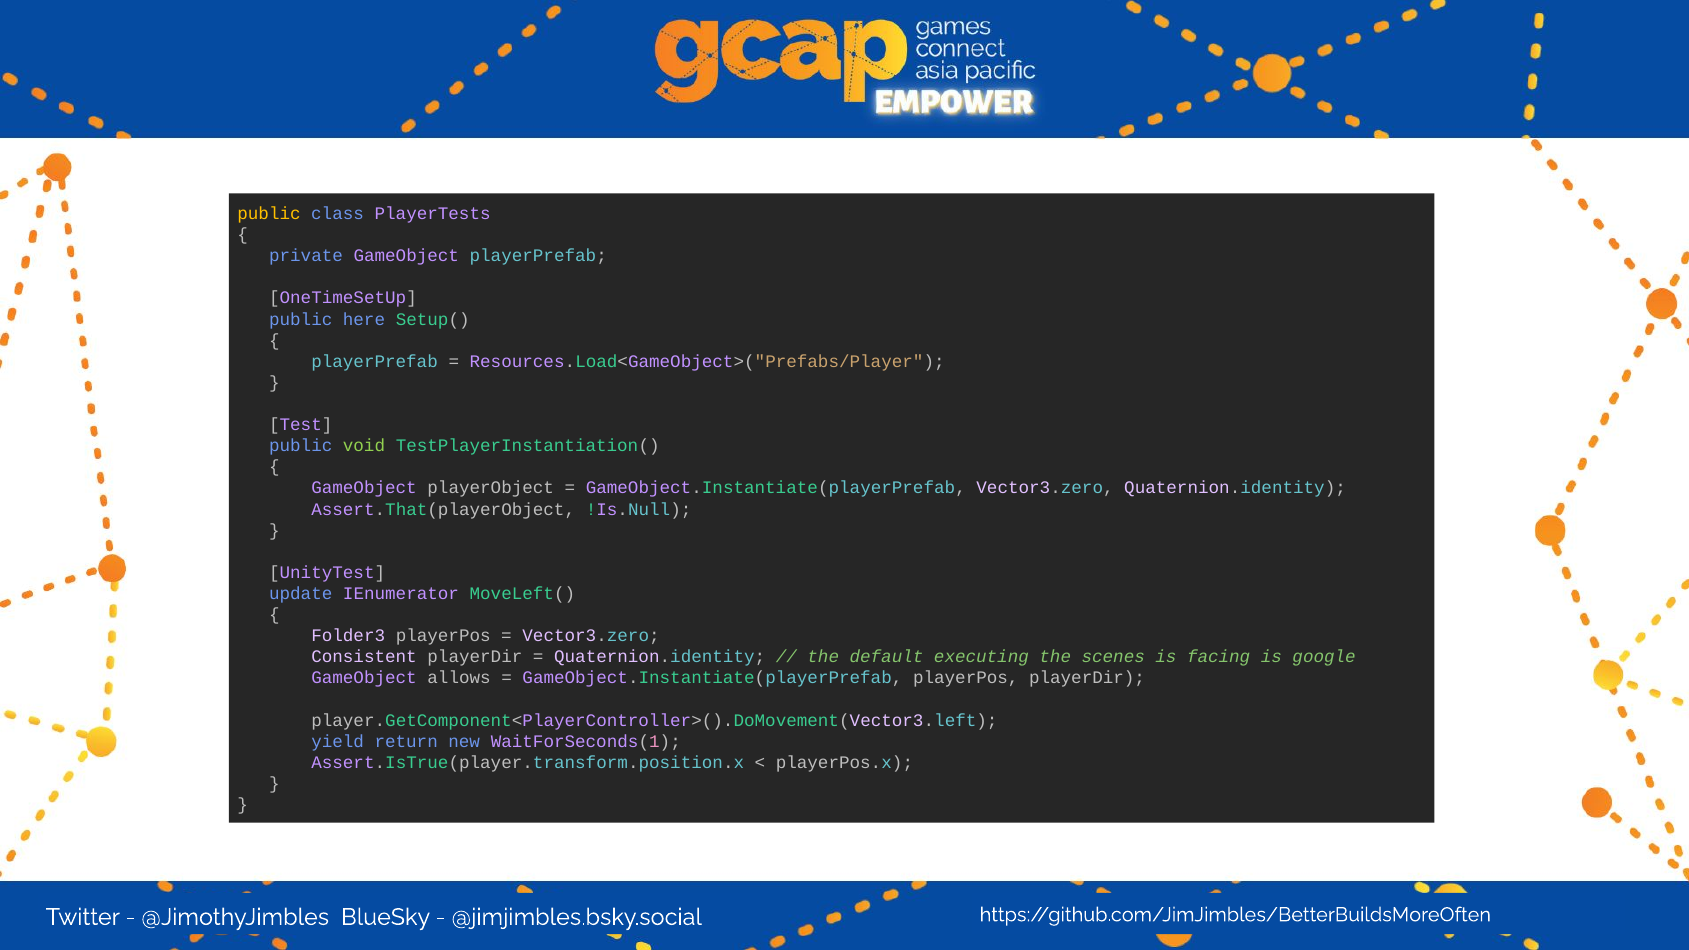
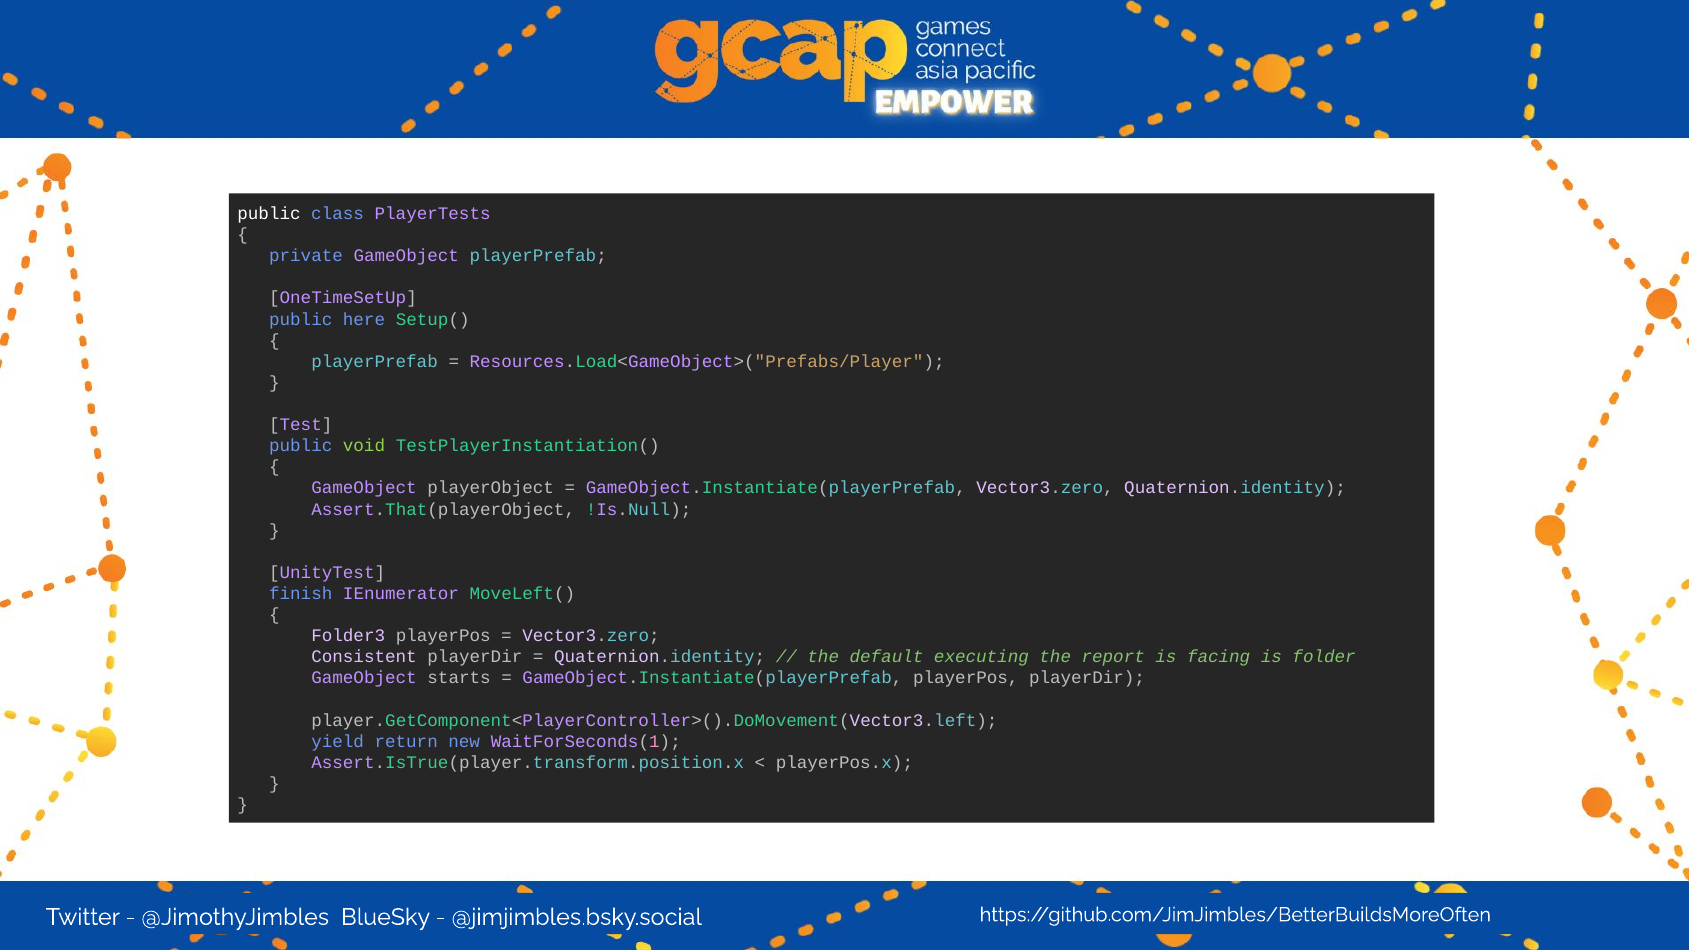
public at (269, 214) colour: yellow -> white
update: update -> finish
scenes: scenes -> report
google: google -> folder
allows: allows -> starts
